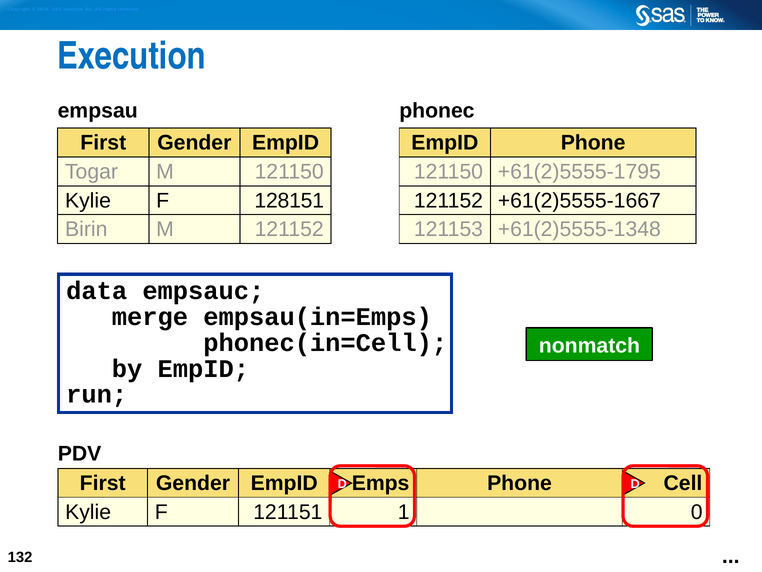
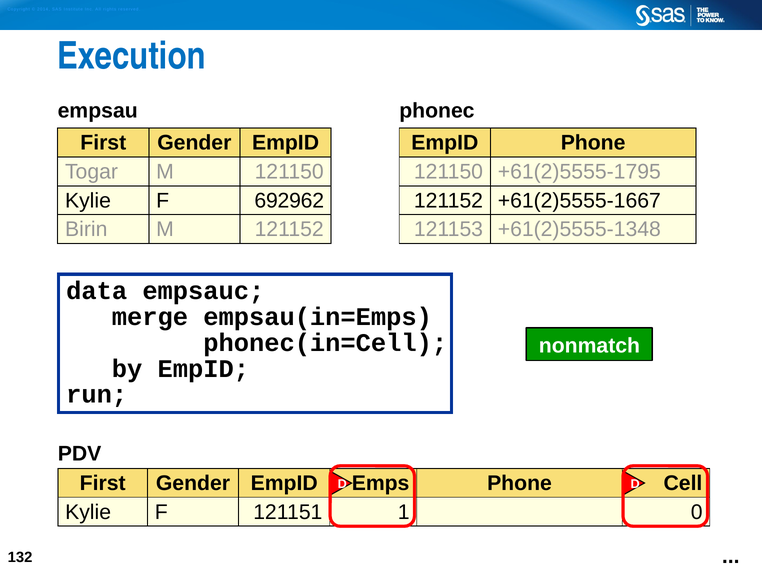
128151: 128151 -> 692962
